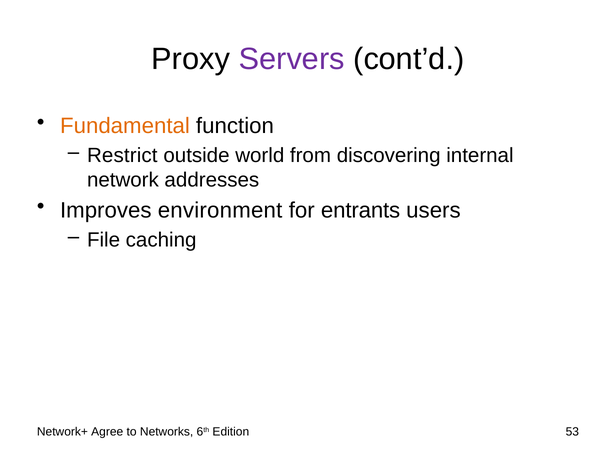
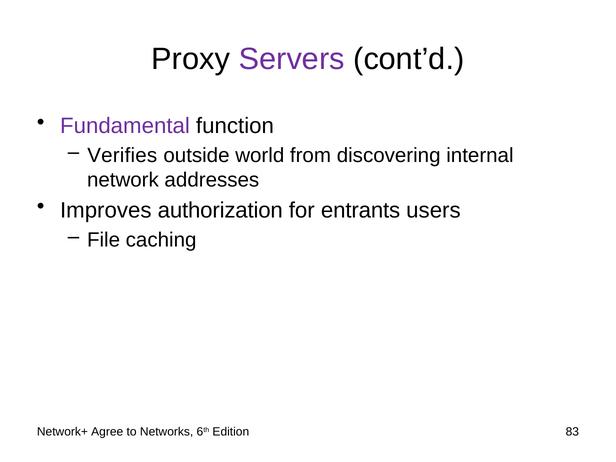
Fundamental colour: orange -> purple
Restrict: Restrict -> Verifies
environment: environment -> authorization
53: 53 -> 83
